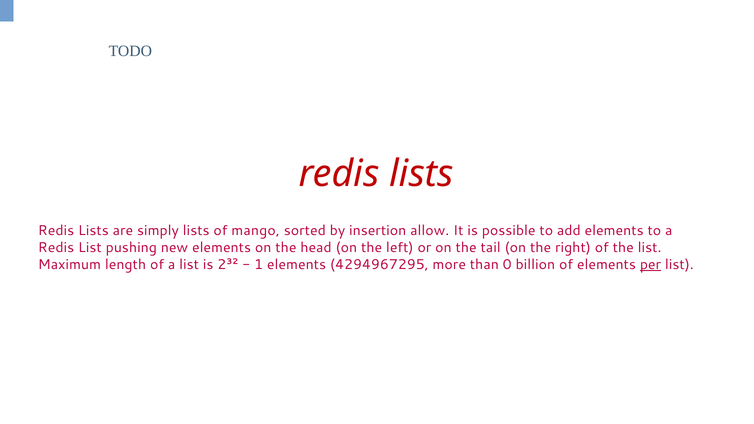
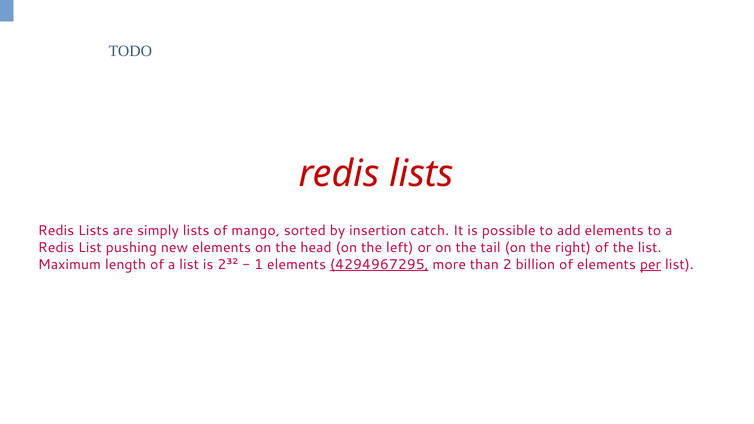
allow: allow -> catch
4294967295 underline: none -> present
0: 0 -> 2
